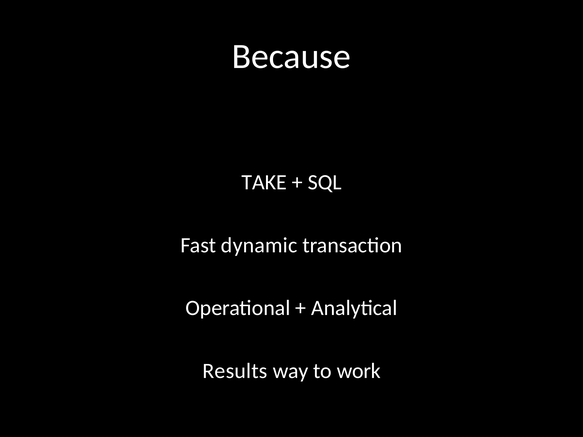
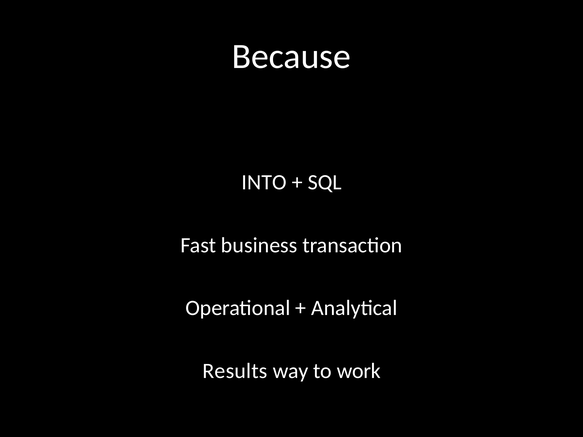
TAKE: TAKE -> INTO
dynamic: dynamic -> business
